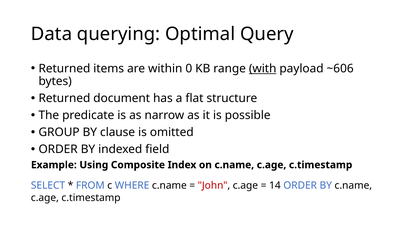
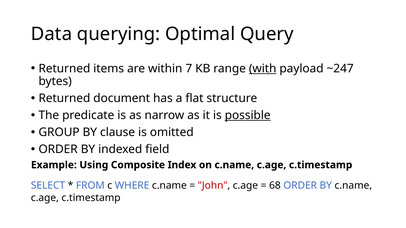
0: 0 -> 7
~606: ~606 -> ~247
possible underline: none -> present
14: 14 -> 68
